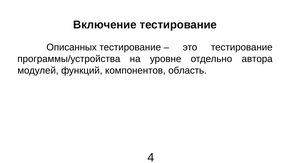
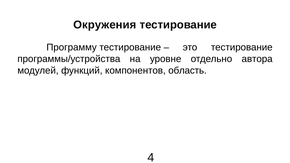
Включение: Включение -> Окружения
Описанных: Описанных -> Программу
